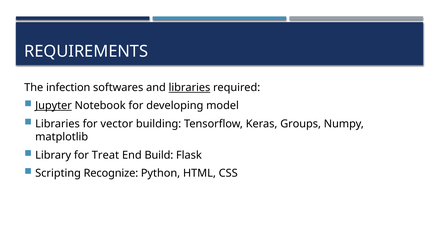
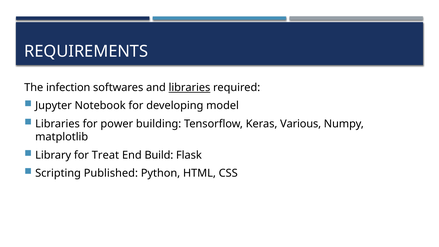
Jupyter underline: present -> none
vector: vector -> power
Groups: Groups -> Various
Recognize: Recognize -> Published
